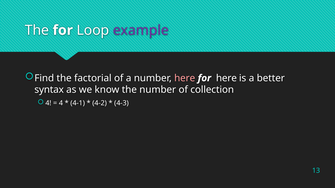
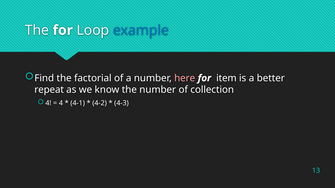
example colour: purple -> blue
for here: here -> item
syntax: syntax -> repeat
